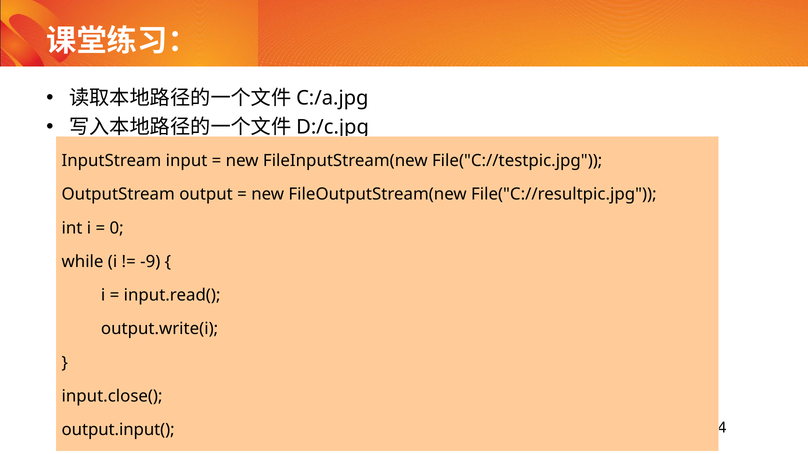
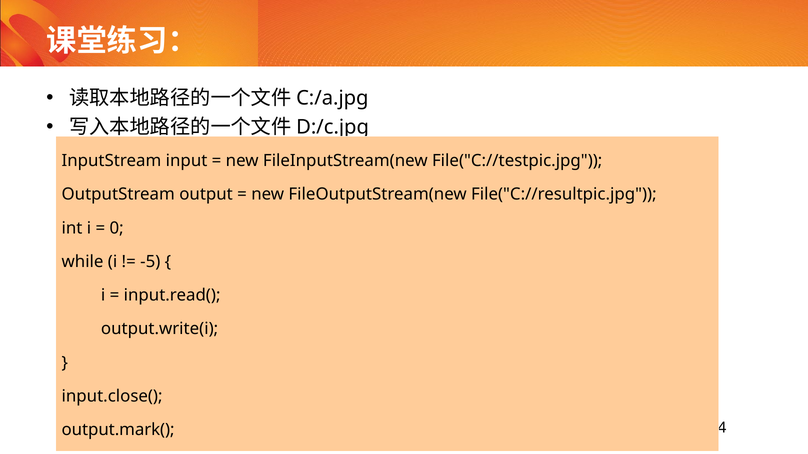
-9: -9 -> -5
output.input(: output.input( -> output.mark(
